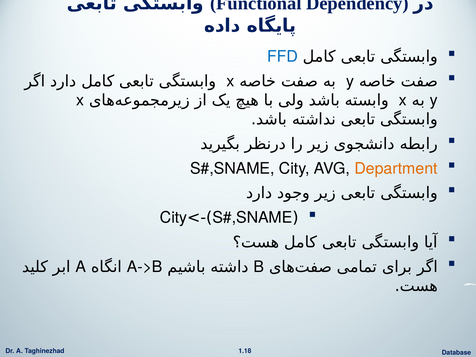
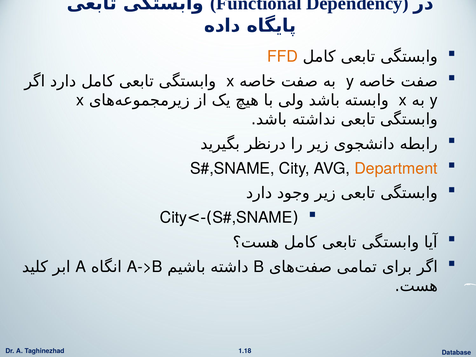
FFD colour: blue -> orange
